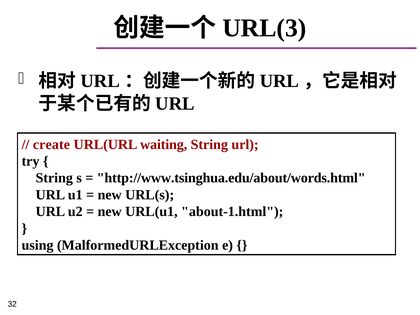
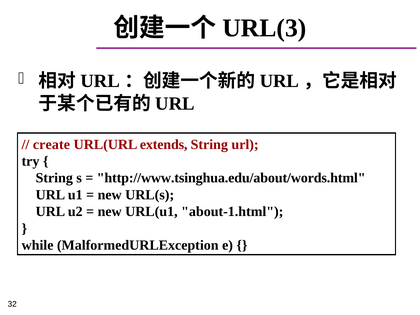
waiting: waiting -> extends
using: using -> while
